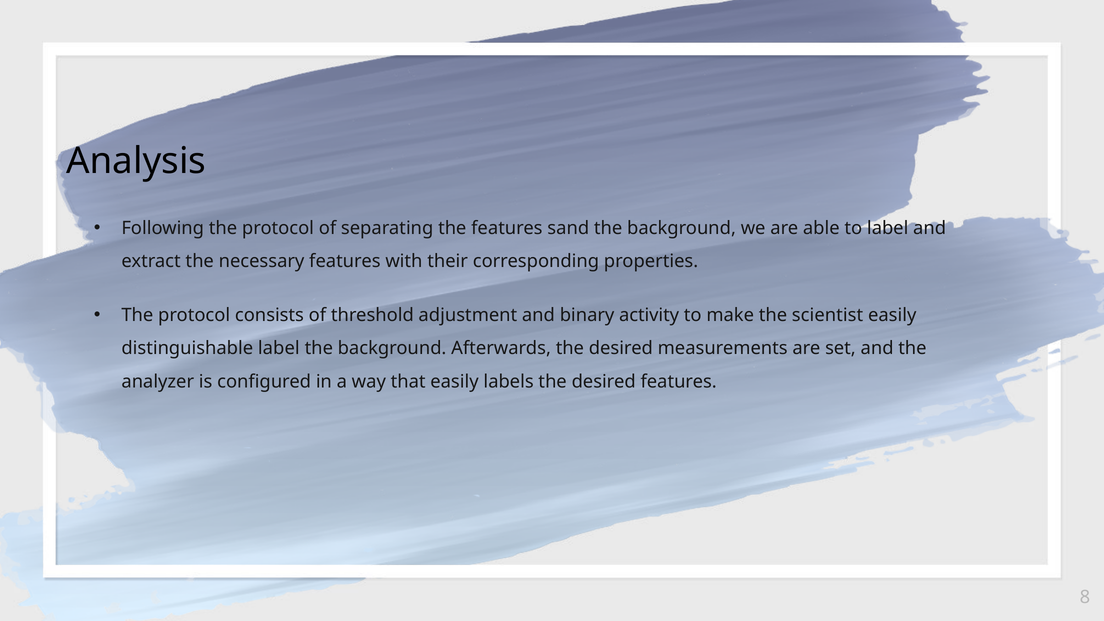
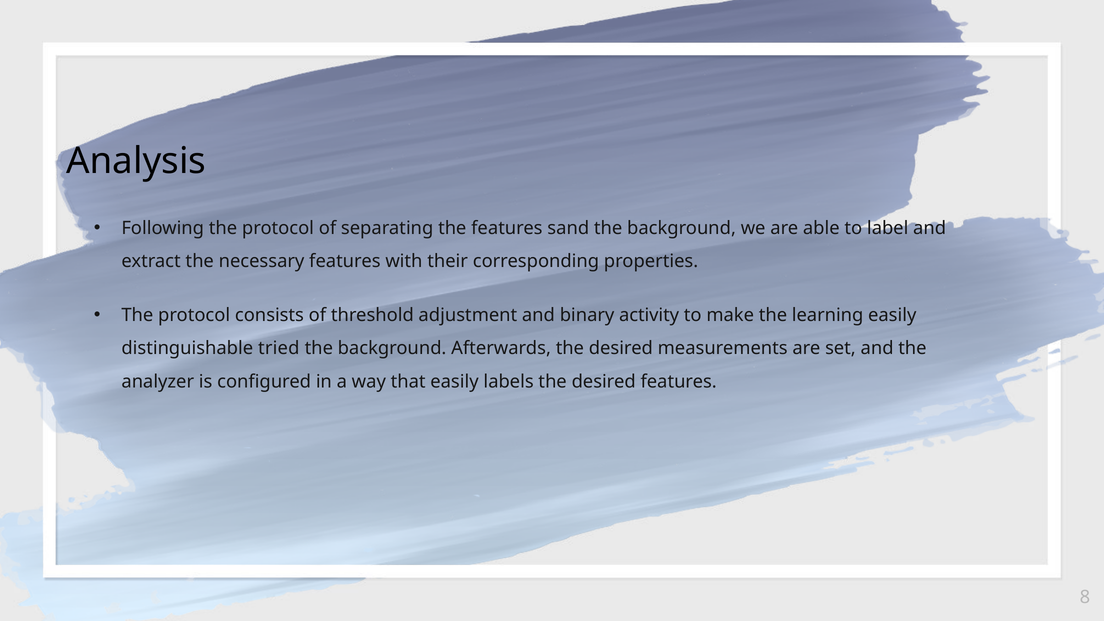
scientist: scientist -> learning
distinguishable label: label -> tried
